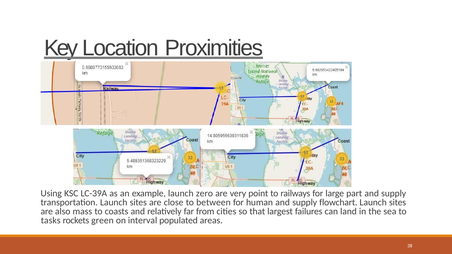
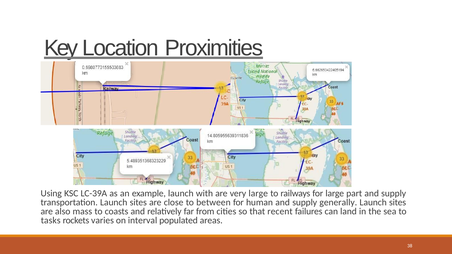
zero: zero -> with
very point: point -> large
flowchart: flowchart -> generally
largest: largest -> recent
green: green -> varies
